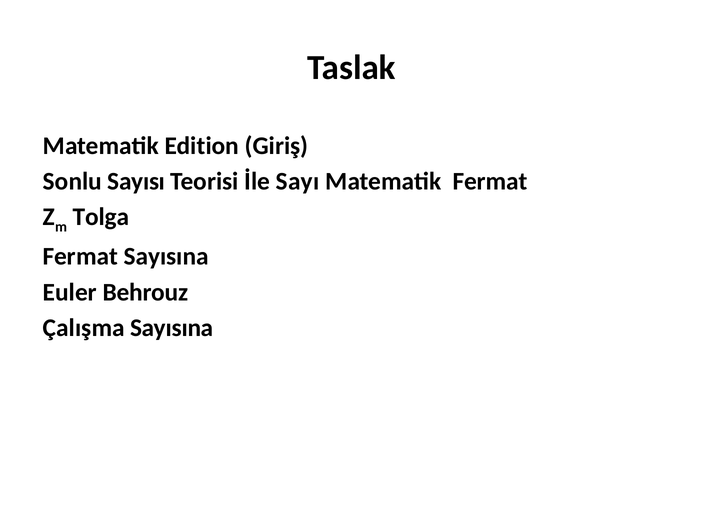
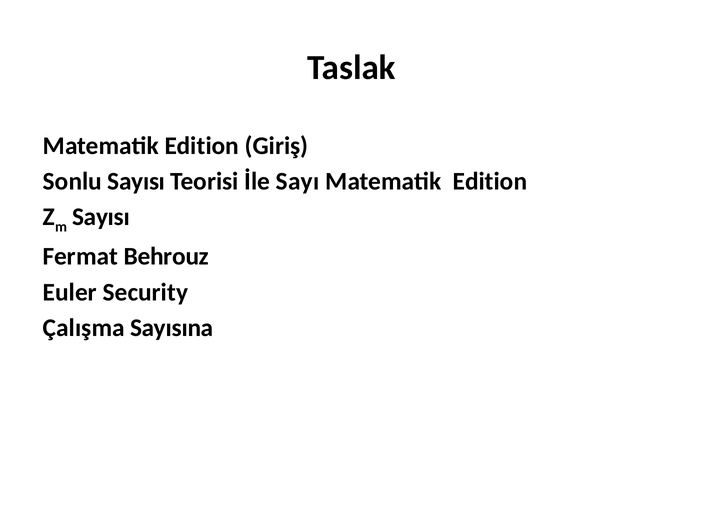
Fermat at (490, 181): Fermat -> Edition
Tolga at (101, 217): Tolga -> Sayısı
Fermat Sayısına: Sayısına -> Behrouz
Behrouz: Behrouz -> Security
